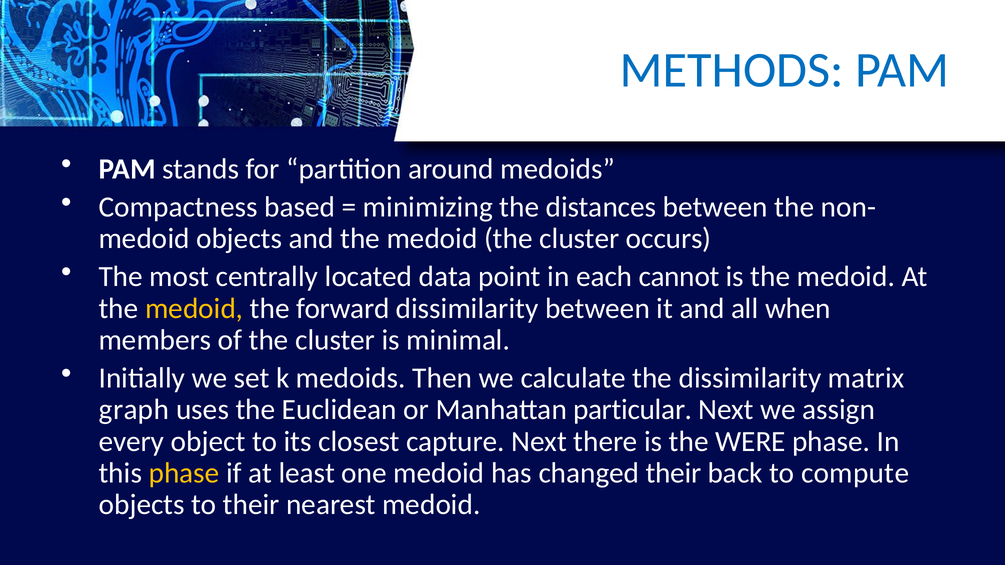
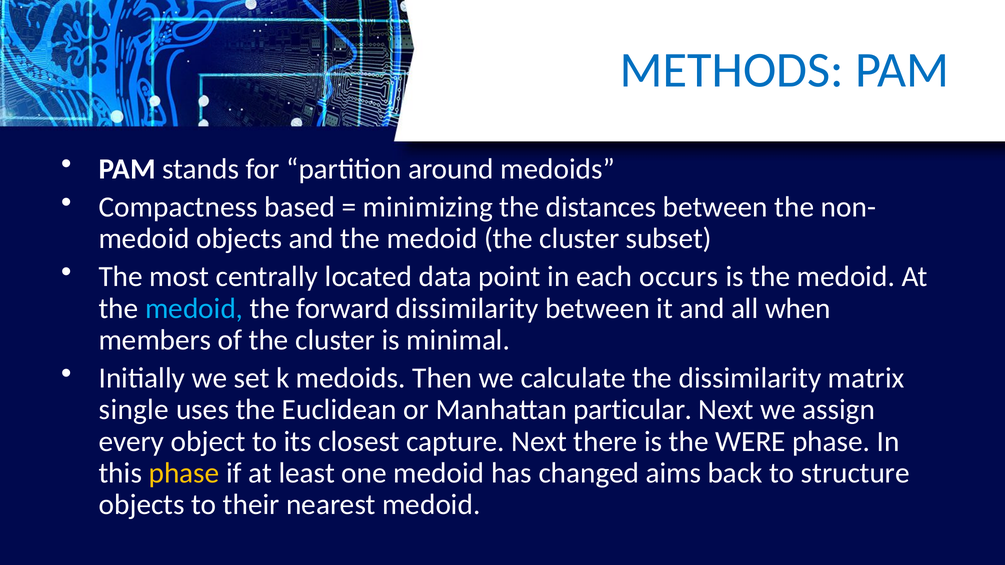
occurs: occurs -> subset
cannot: cannot -> occurs
medoid at (194, 309) colour: yellow -> light blue
graph: graph -> single
changed their: their -> aims
compute: compute -> structure
